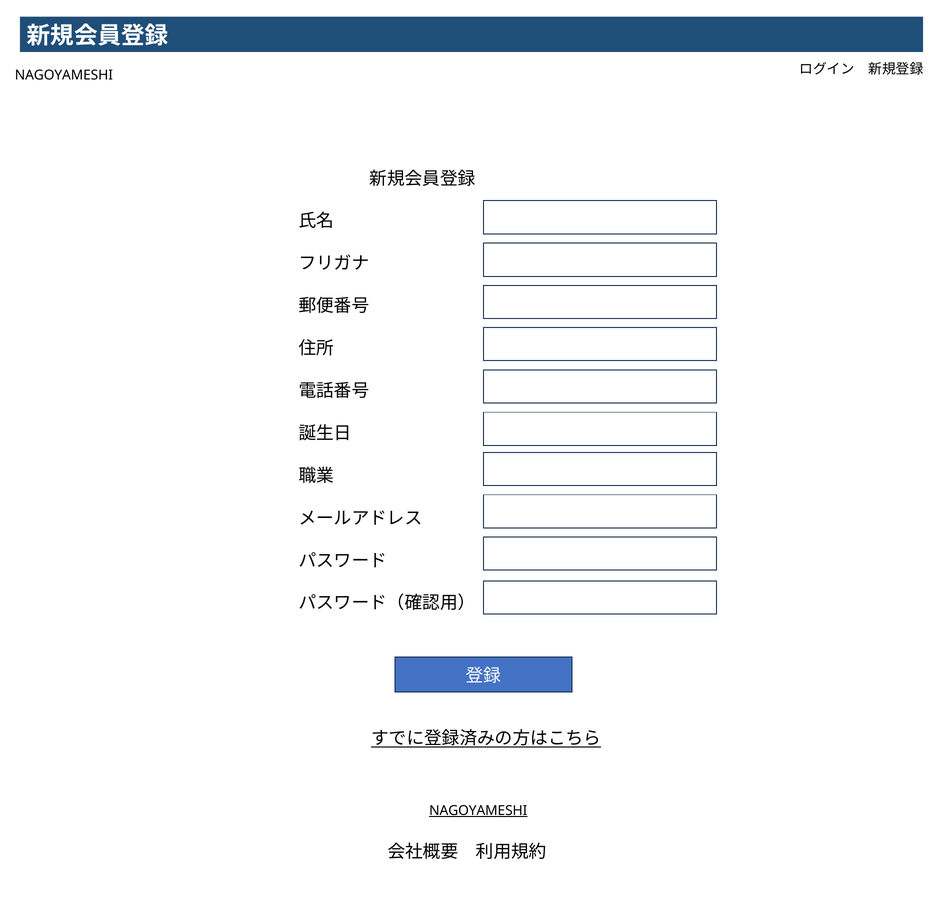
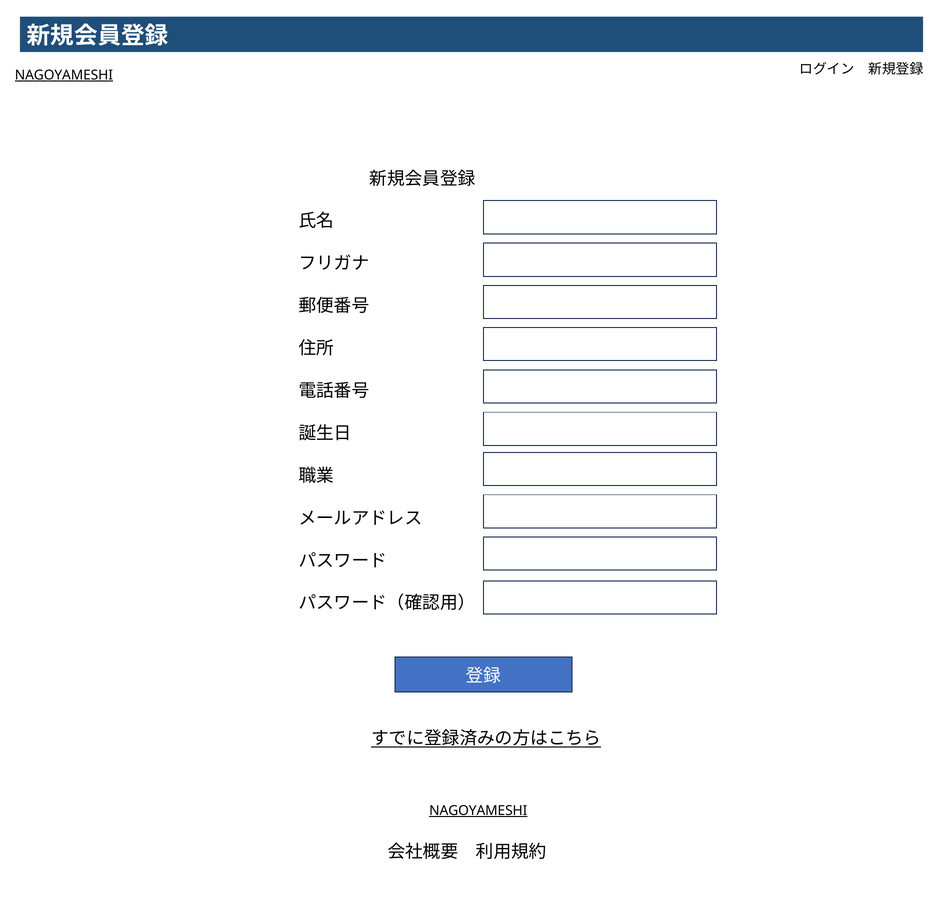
NAGOYAMESHI at (64, 75) underline: none -> present
